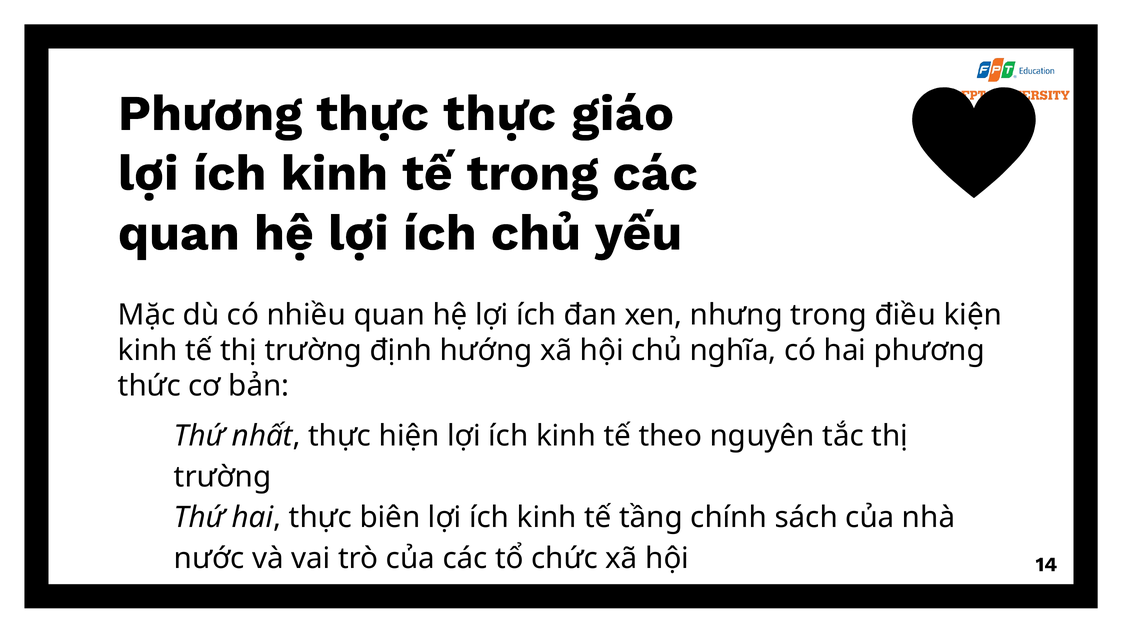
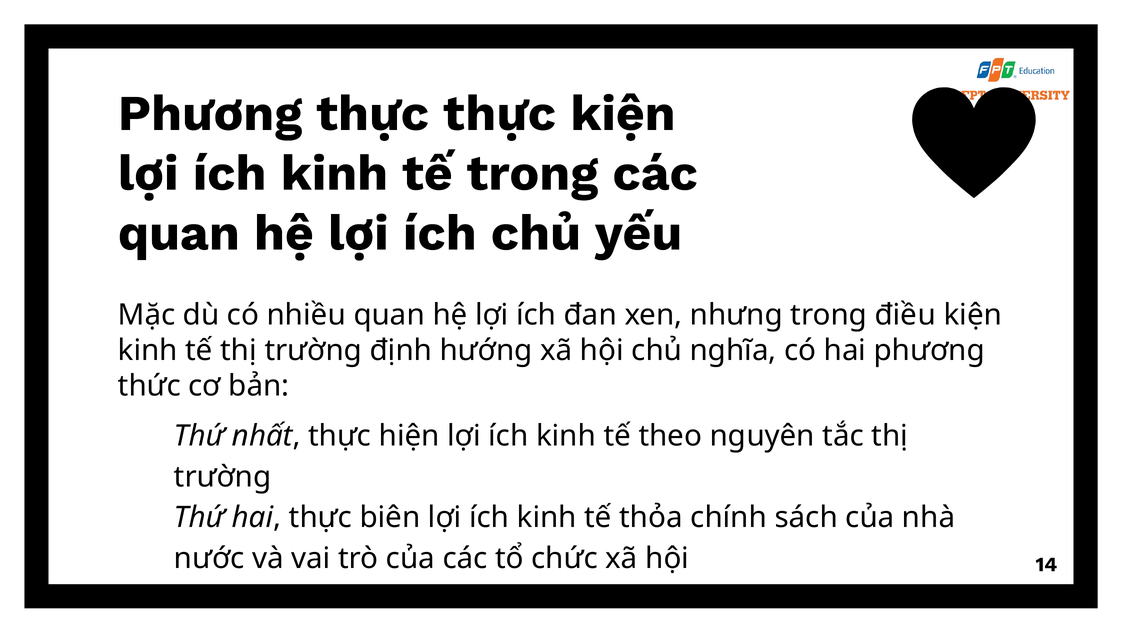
thực giáo: giáo -> kiện
tầng: tầng -> thỏa
